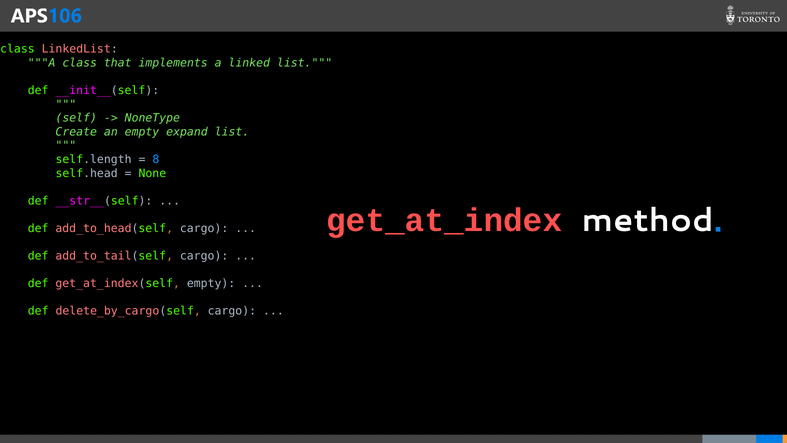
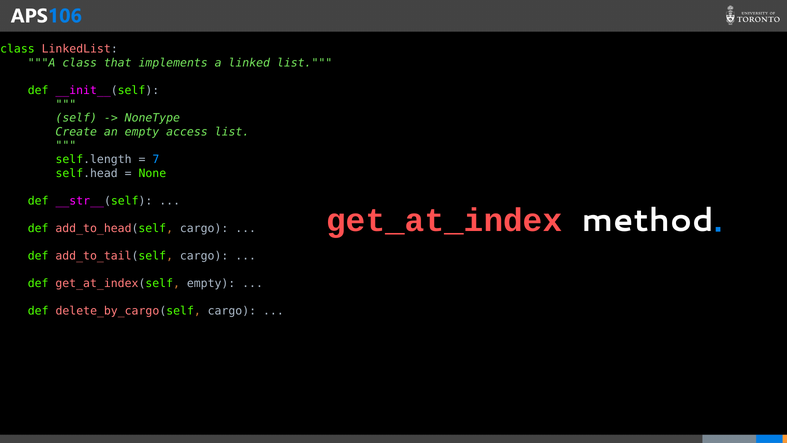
expand: expand -> access
8: 8 -> 7
